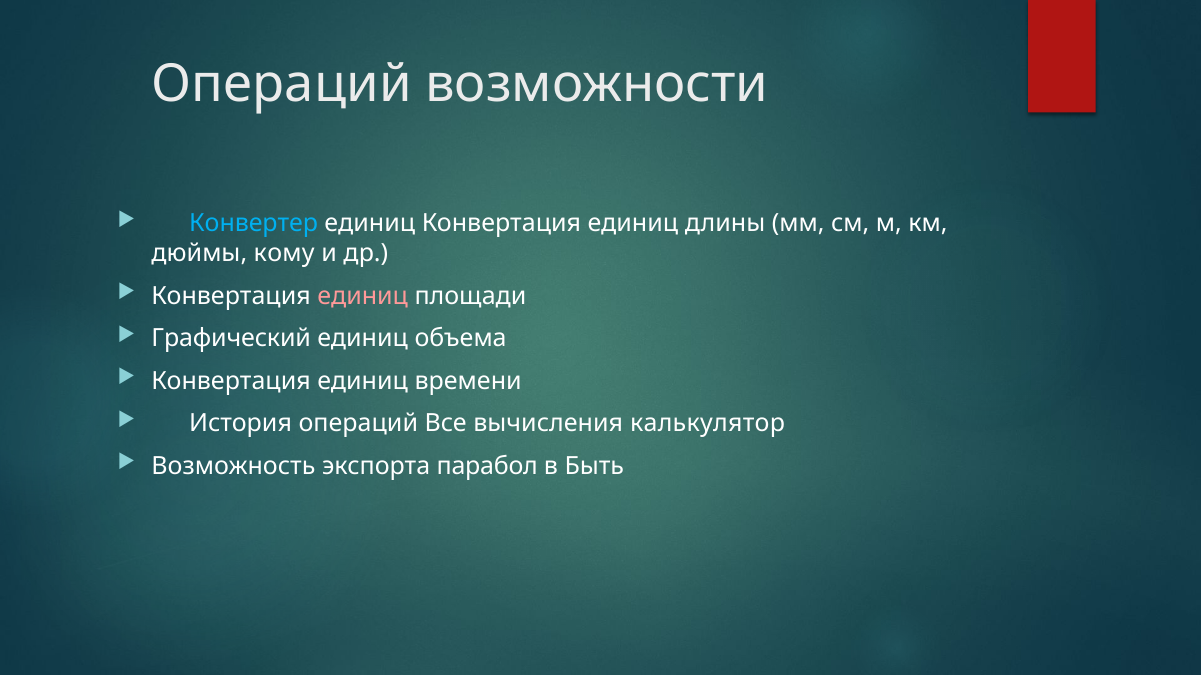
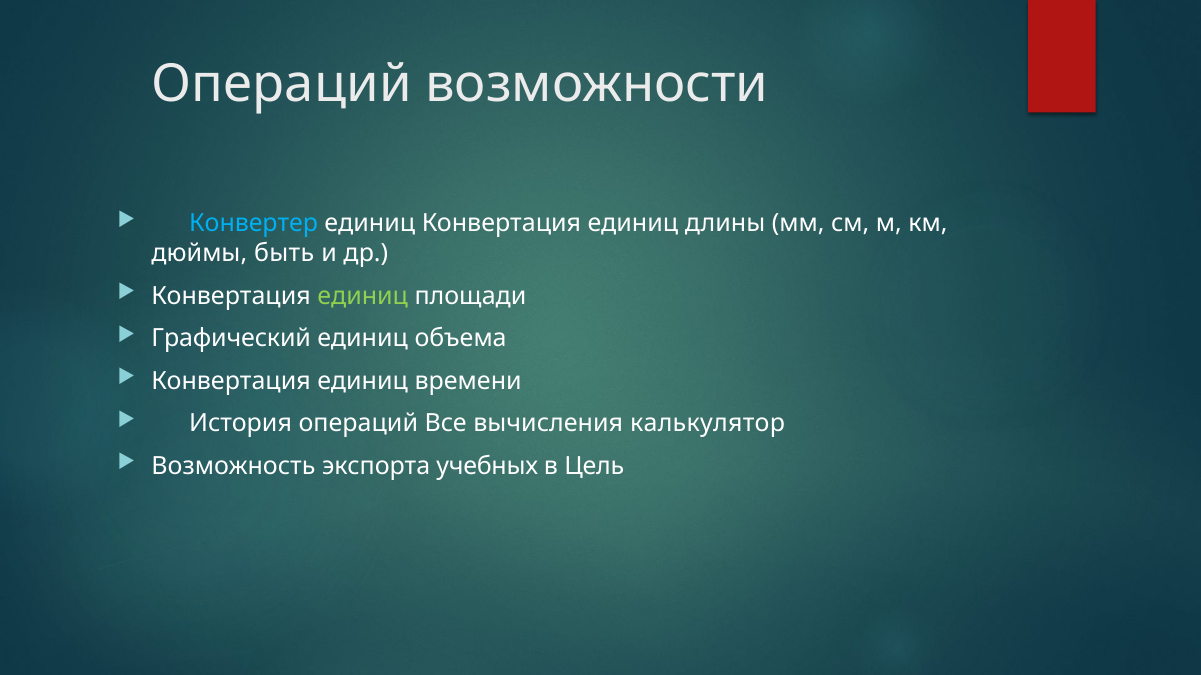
кому: кому -> быть
единиц at (363, 296) colour: pink -> light green
парабол: парабол -> учебных
Быть: Быть -> Цель
